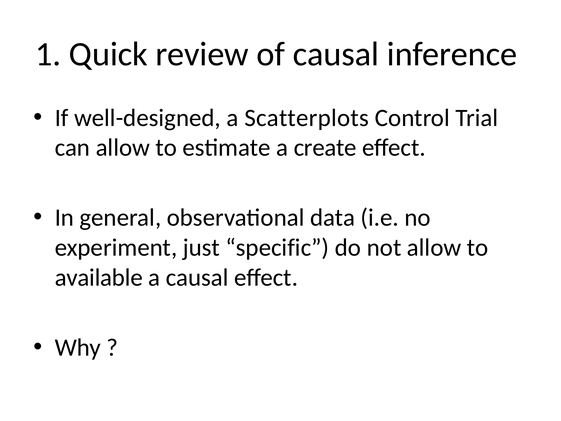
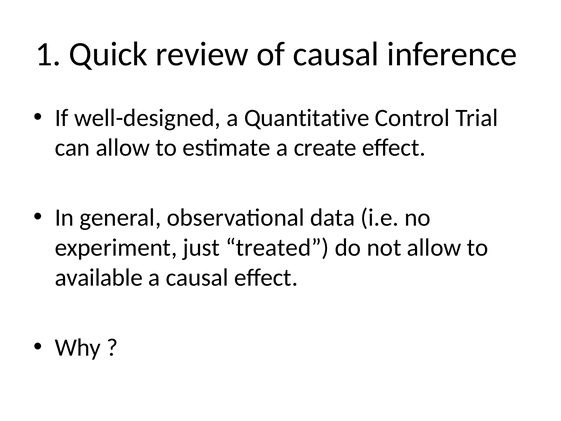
Scatterplots: Scatterplots -> Quantitative
specific: specific -> treated
